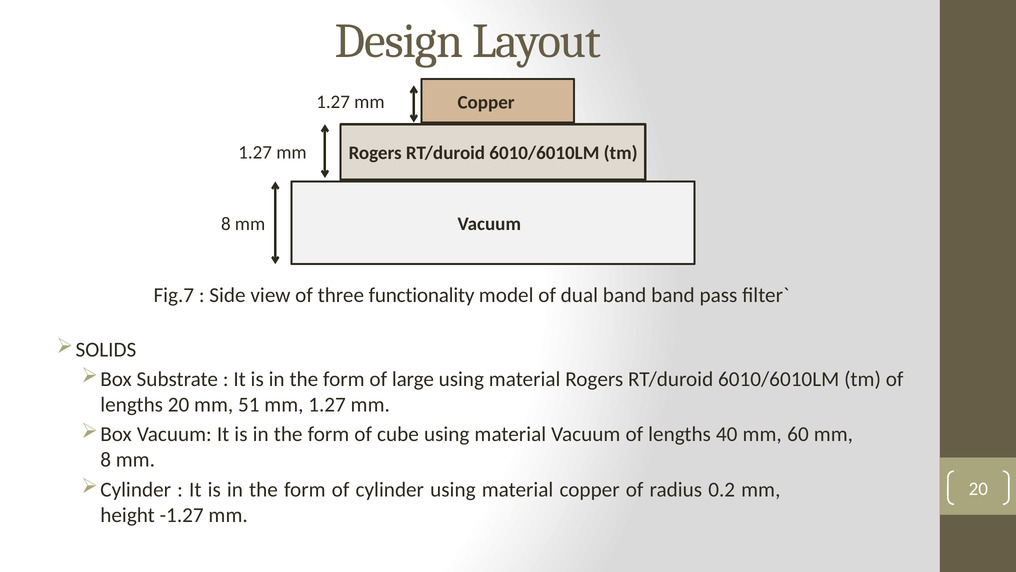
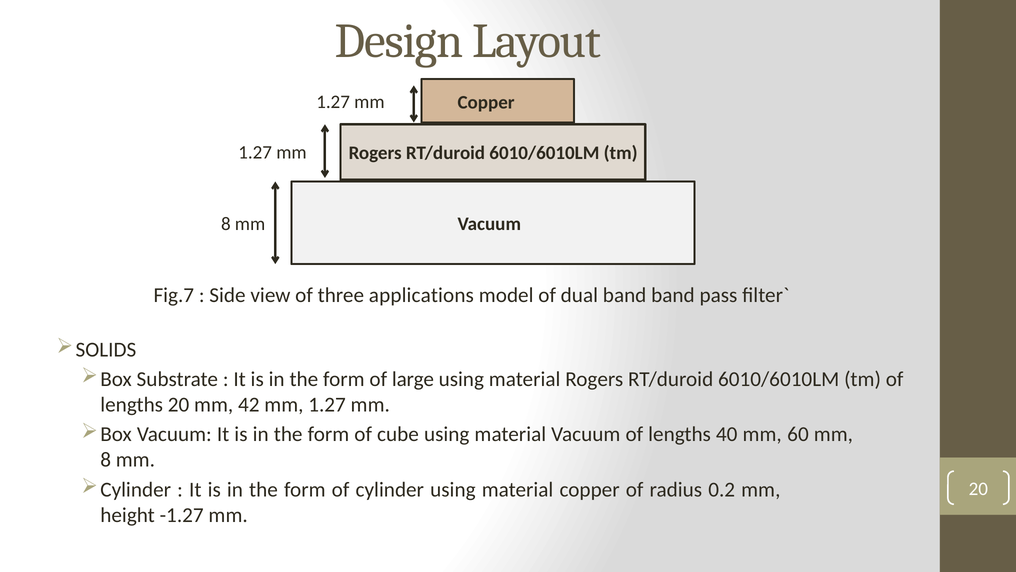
functionality: functionality -> applications
51: 51 -> 42
